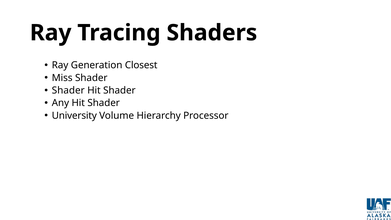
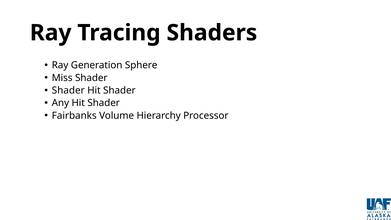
Closest: Closest -> Sphere
University: University -> Fairbanks
